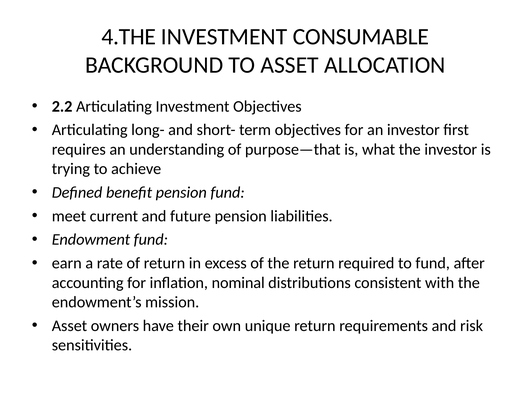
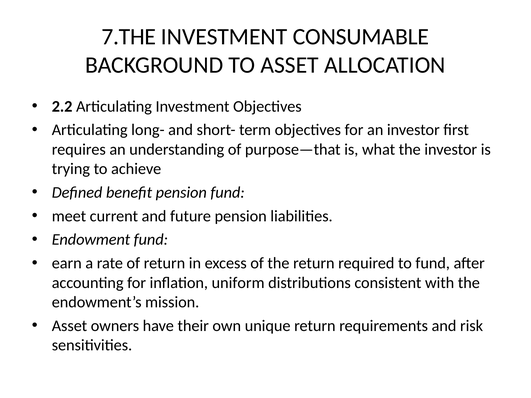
4.THE: 4.THE -> 7.THE
nominal: nominal -> uniform
